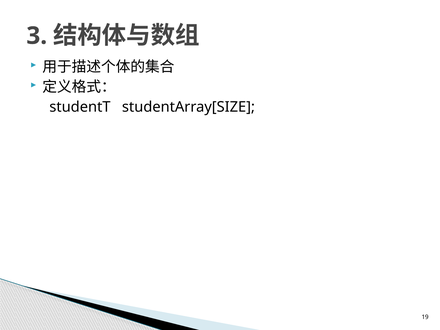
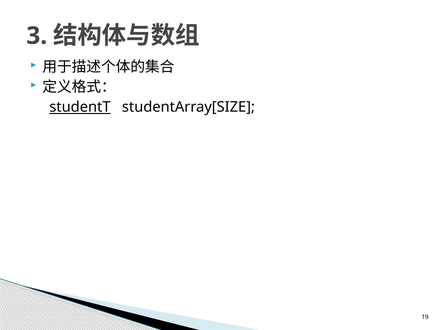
studentT underline: none -> present
